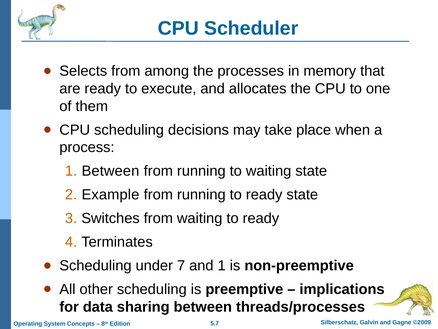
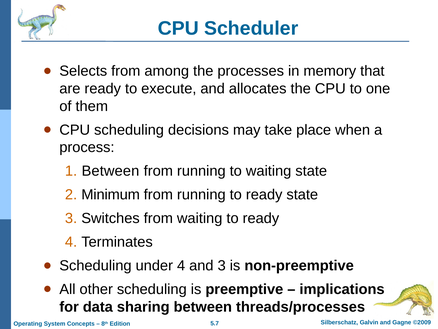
Example: Example -> Minimum
under 7: 7 -> 4
and 1: 1 -> 3
